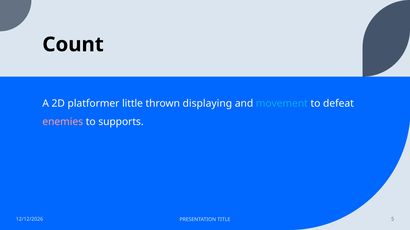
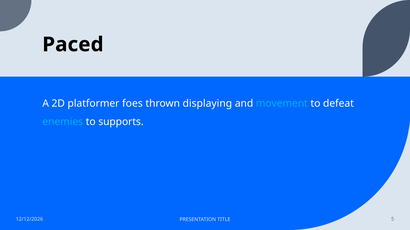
Count: Count -> Paced
little: little -> foes
enemies colour: pink -> light blue
